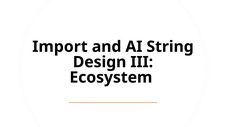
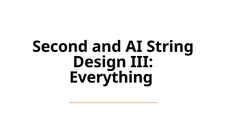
Import: Import -> Second
Ecosystem: Ecosystem -> Everything
